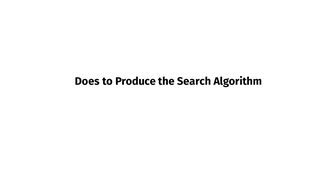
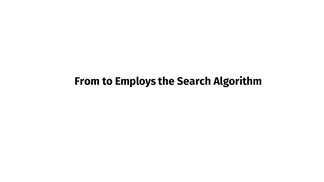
Does: Does -> From
Produce: Produce -> Employs
